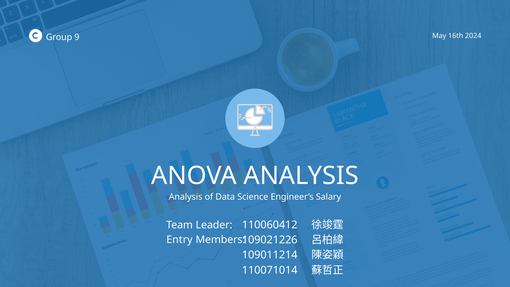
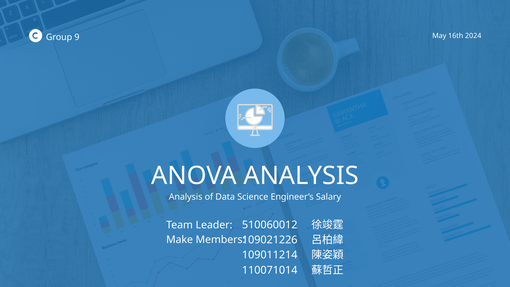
110060412: 110060412 -> 510060012
Entry: Entry -> Make
